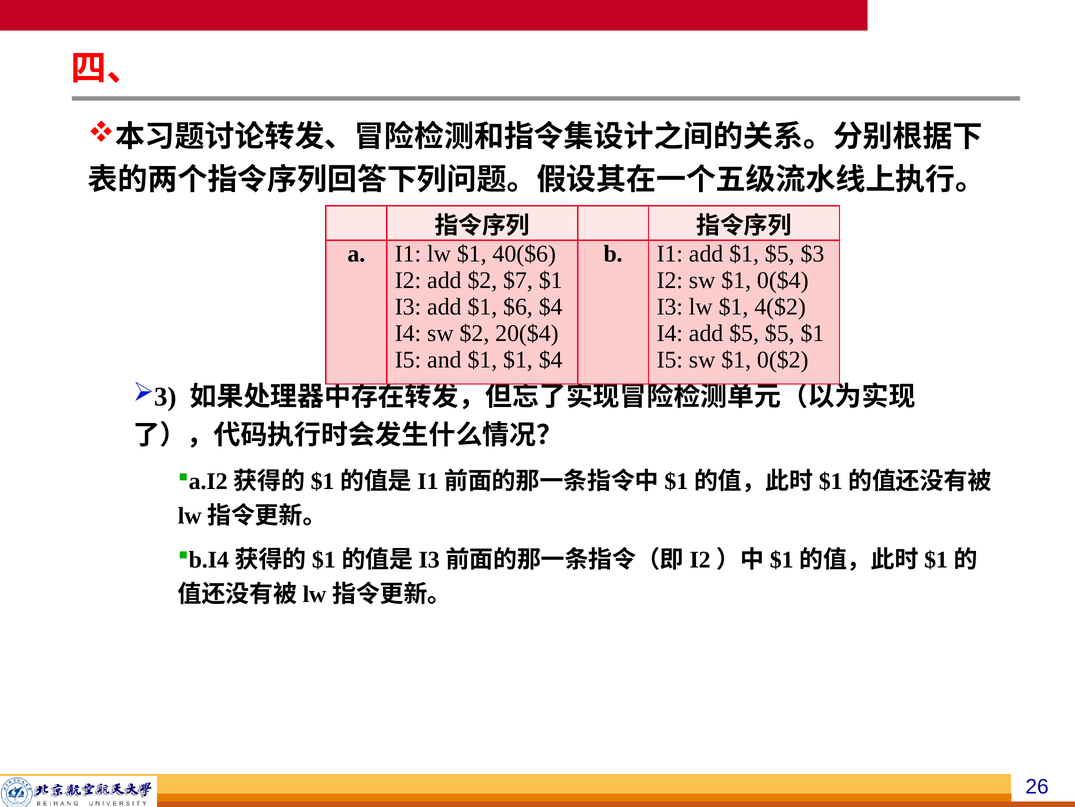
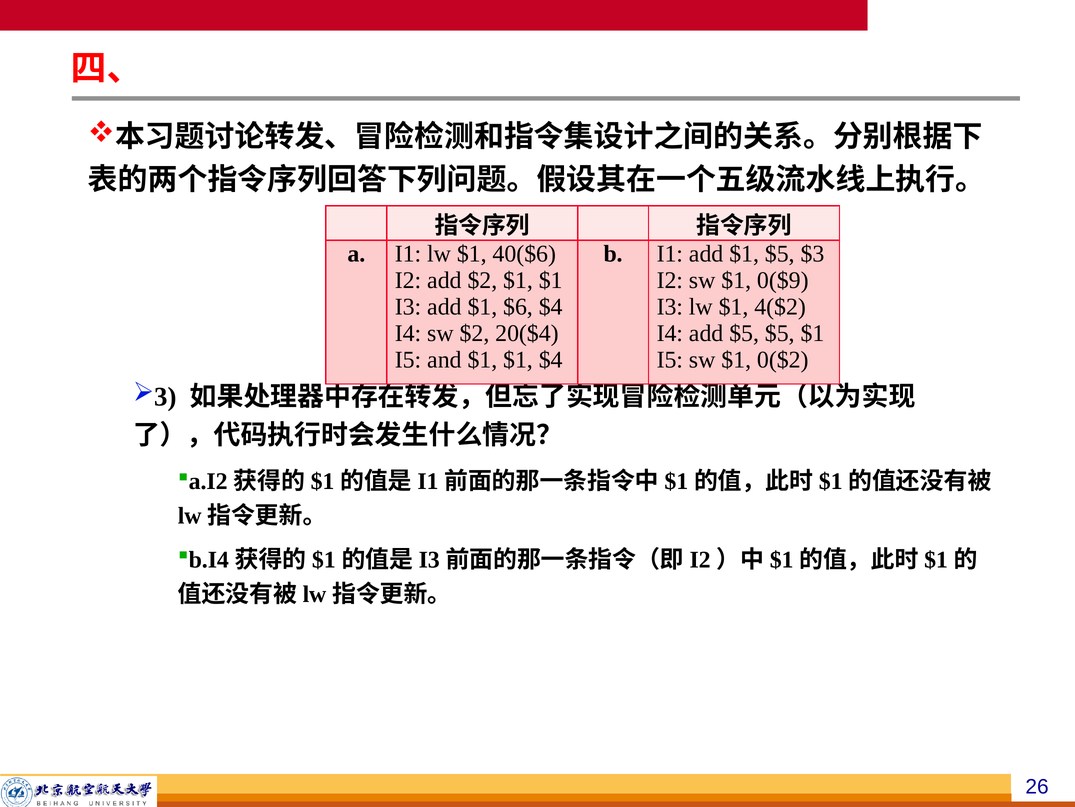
$2 $7: $7 -> $1
0($4: 0($4 -> 0($9
